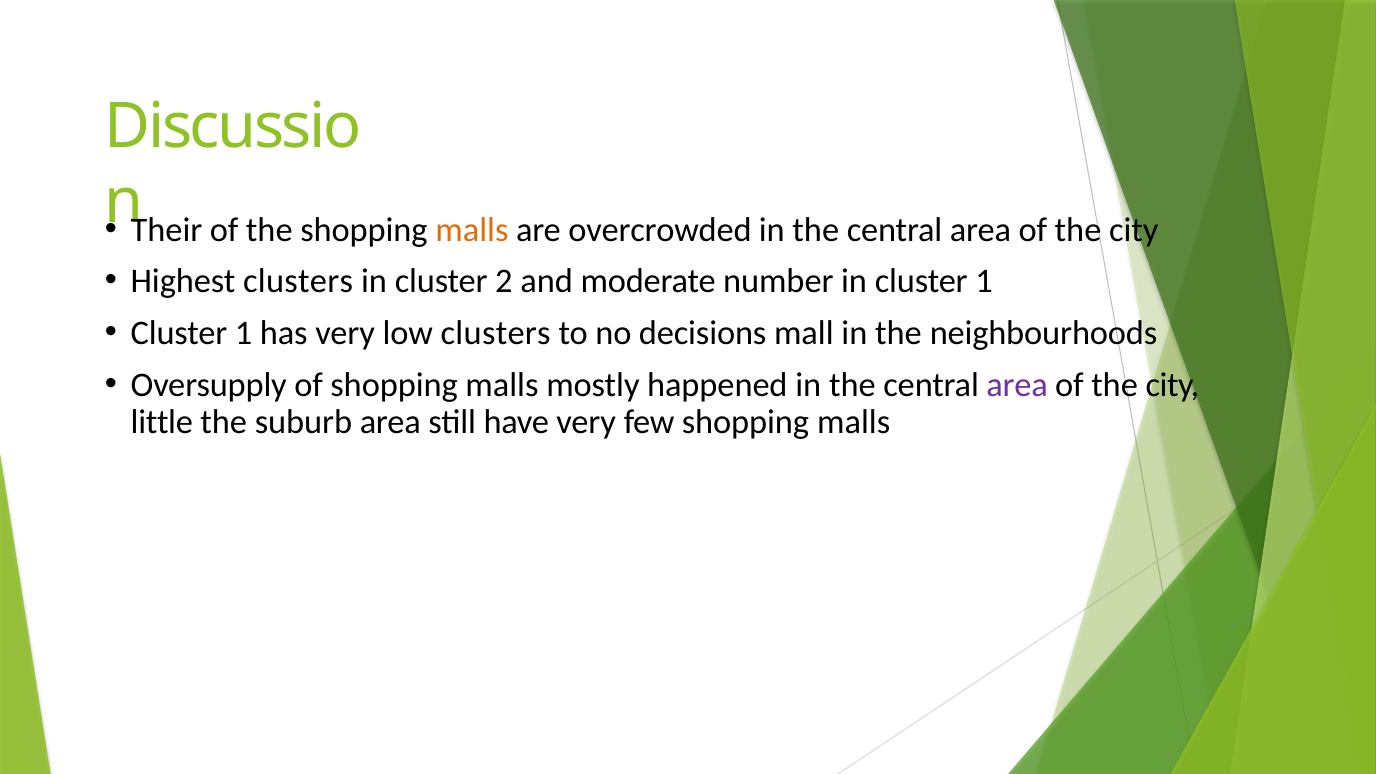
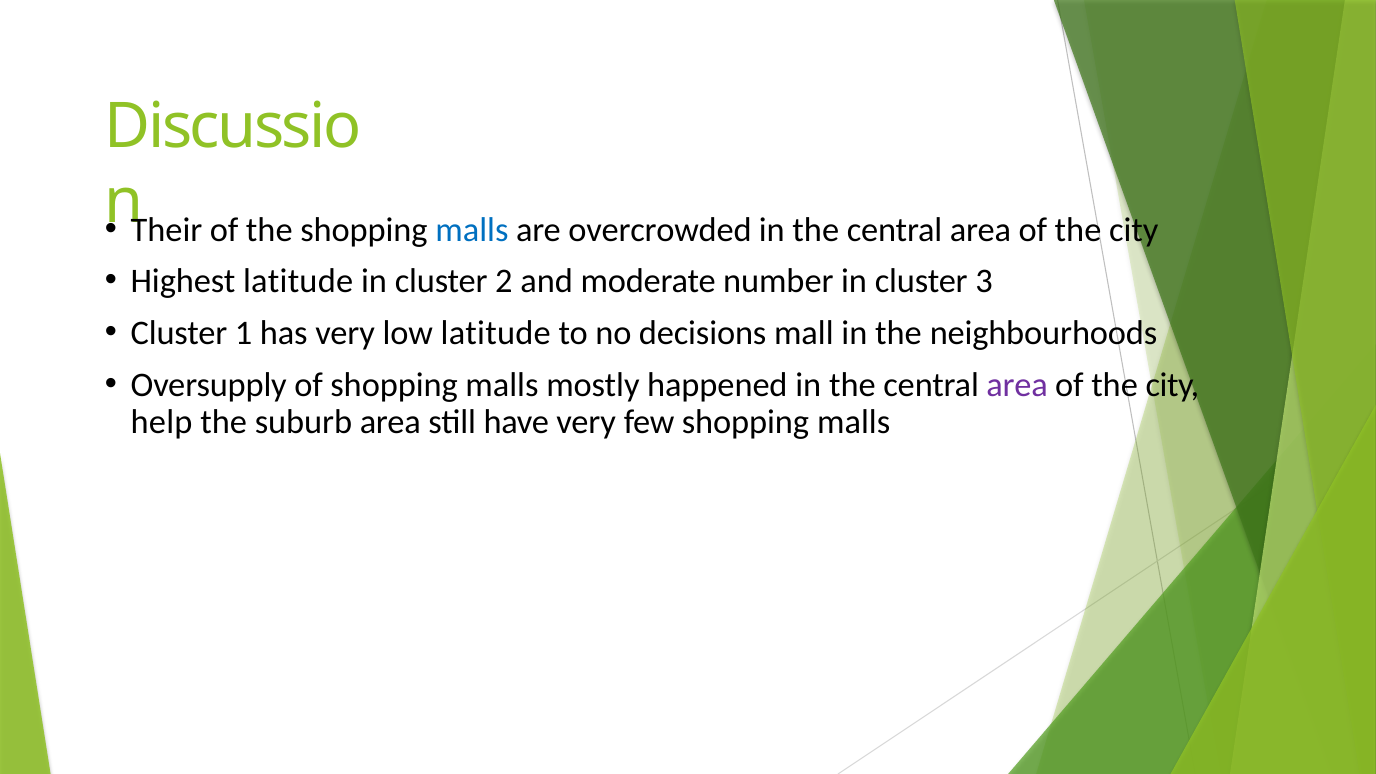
malls at (472, 230) colour: orange -> blue
Highest clusters: clusters -> latitude
in cluster 1: 1 -> 3
low clusters: clusters -> latitude
little: little -> help
